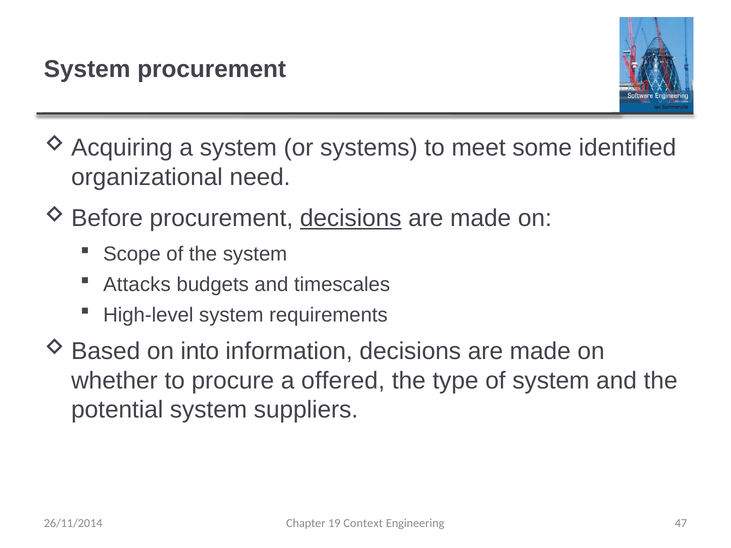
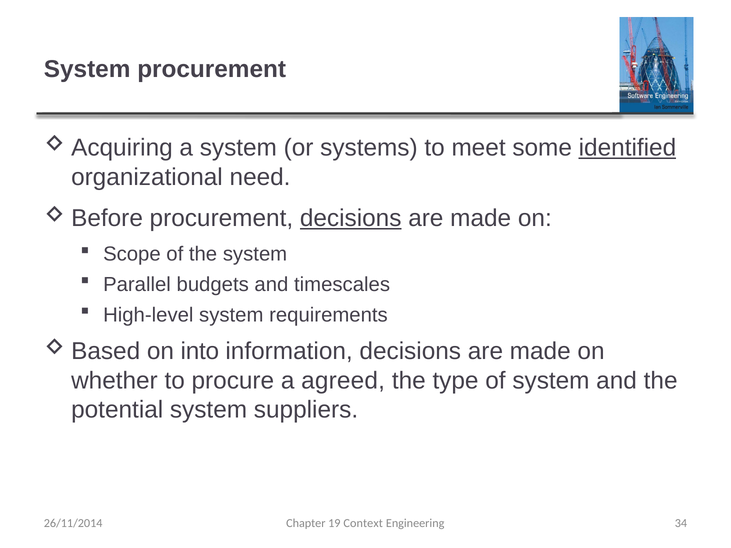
identified underline: none -> present
Attacks: Attacks -> Parallel
offered: offered -> agreed
47: 47 -> 34
